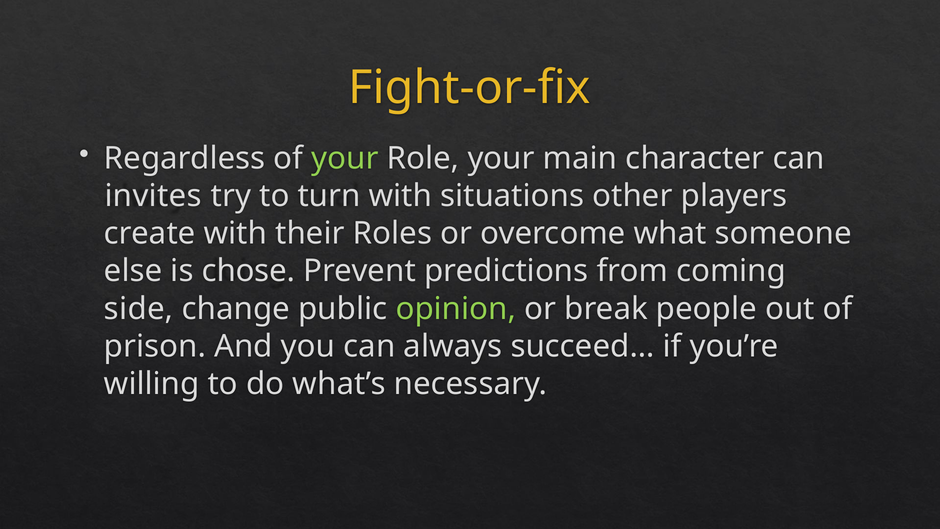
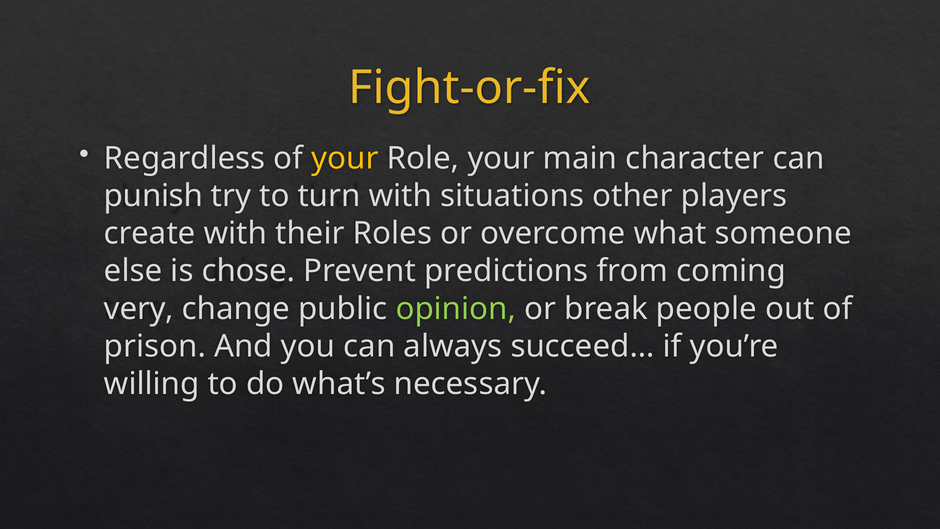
your at (345, 158) colour: light green -> yellow
invites: invites -> punish
side: side -> very
